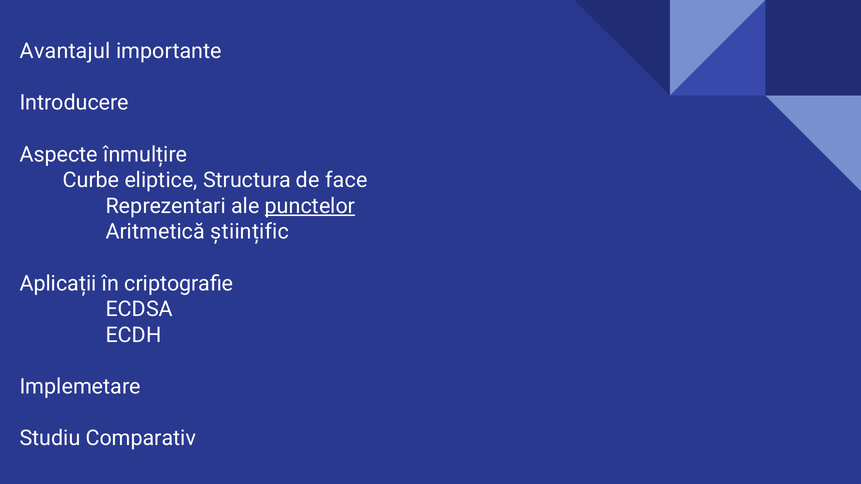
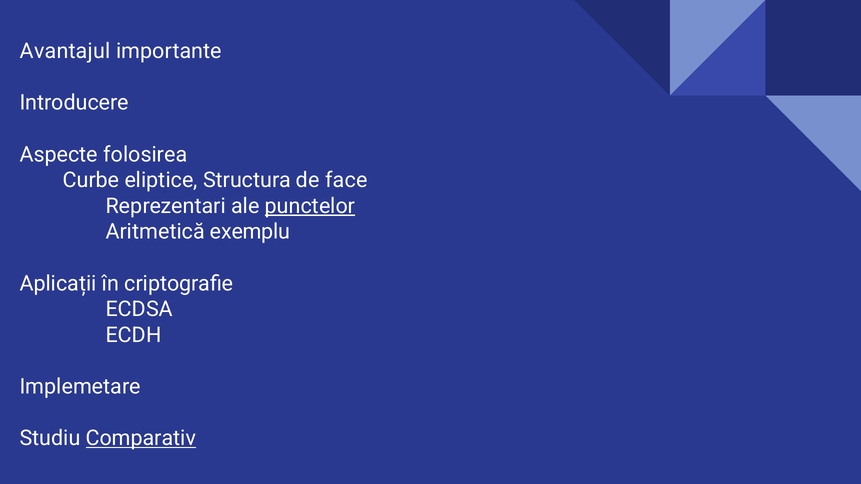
înmulțire: înmulțire -> folosirea
științific: științific -> exemplu
Comparativ underline: none -> present
